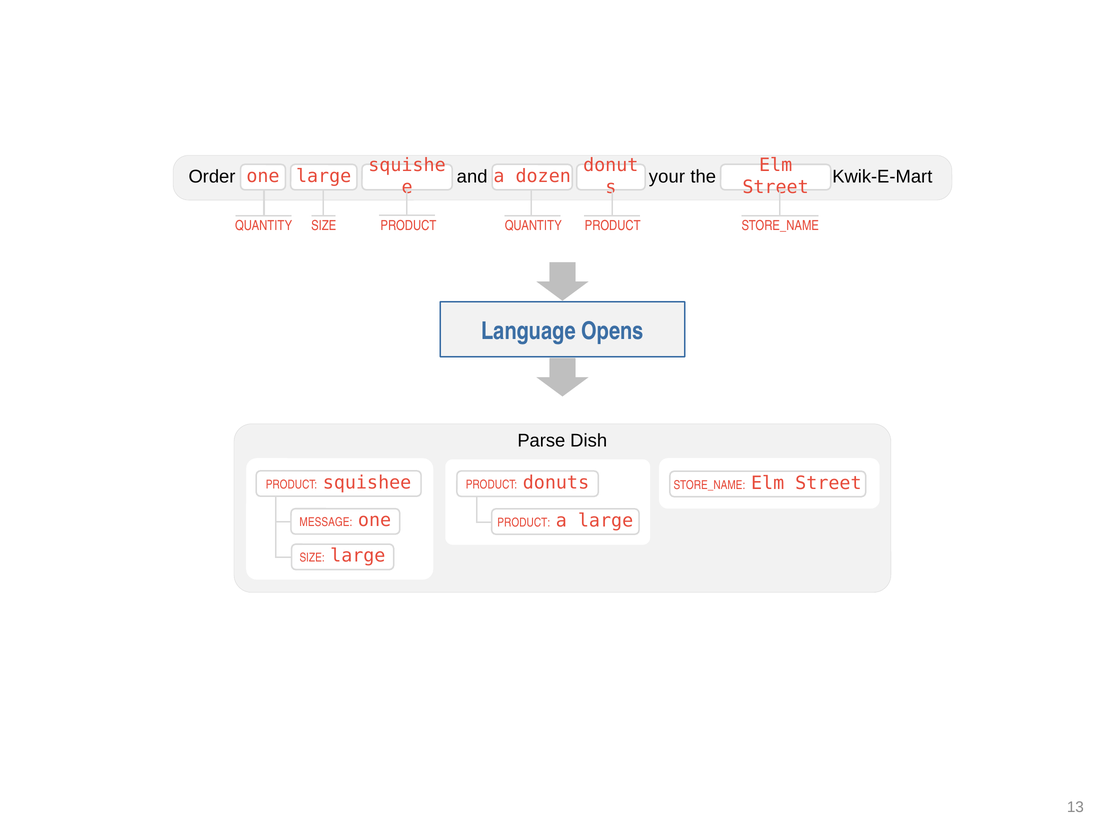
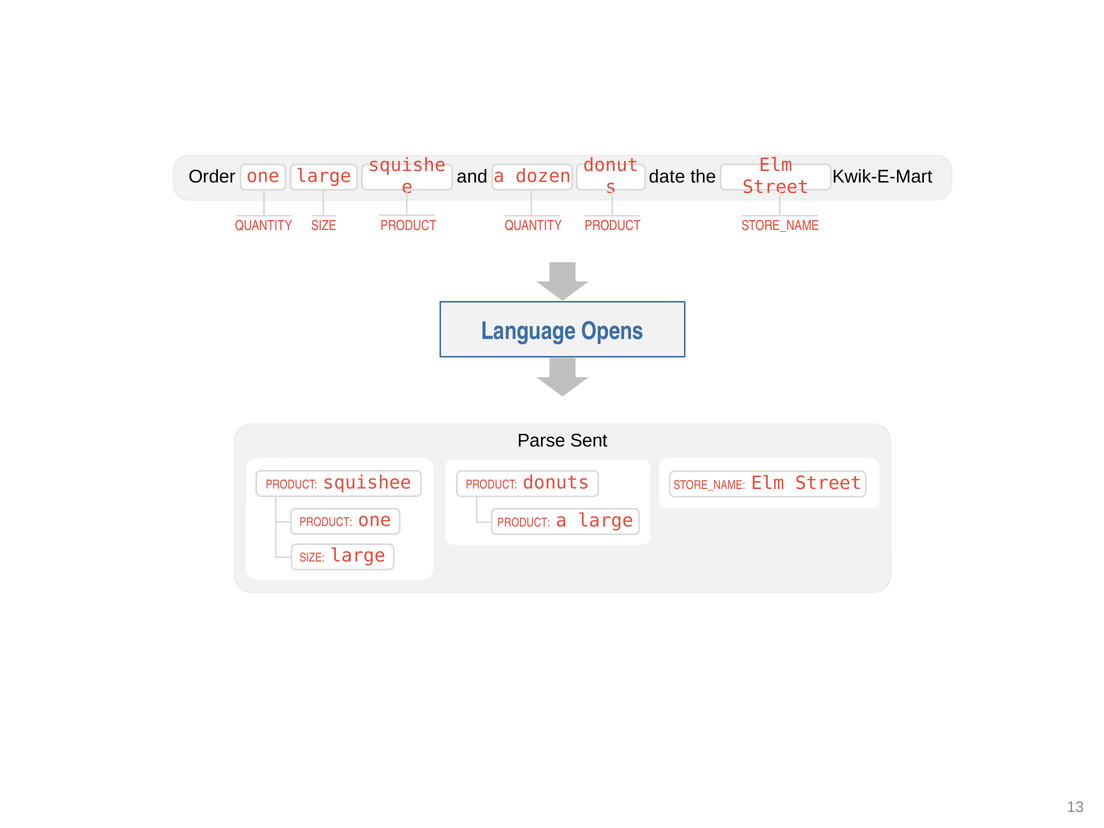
your: your -> date
Dish: Dish -> Sent
MESSAGE at (326, 522): MESSAGE -> PRODUCT
